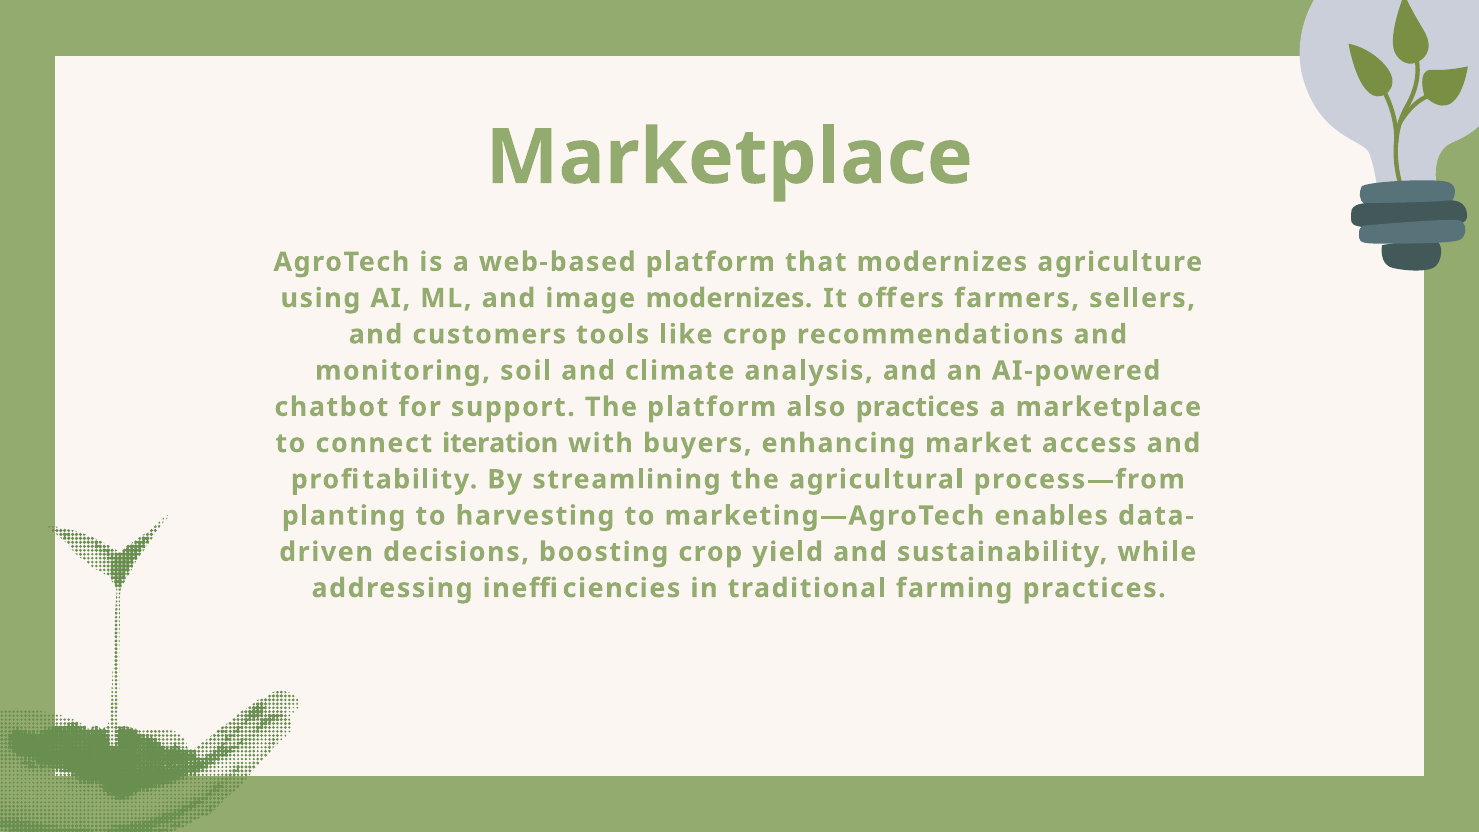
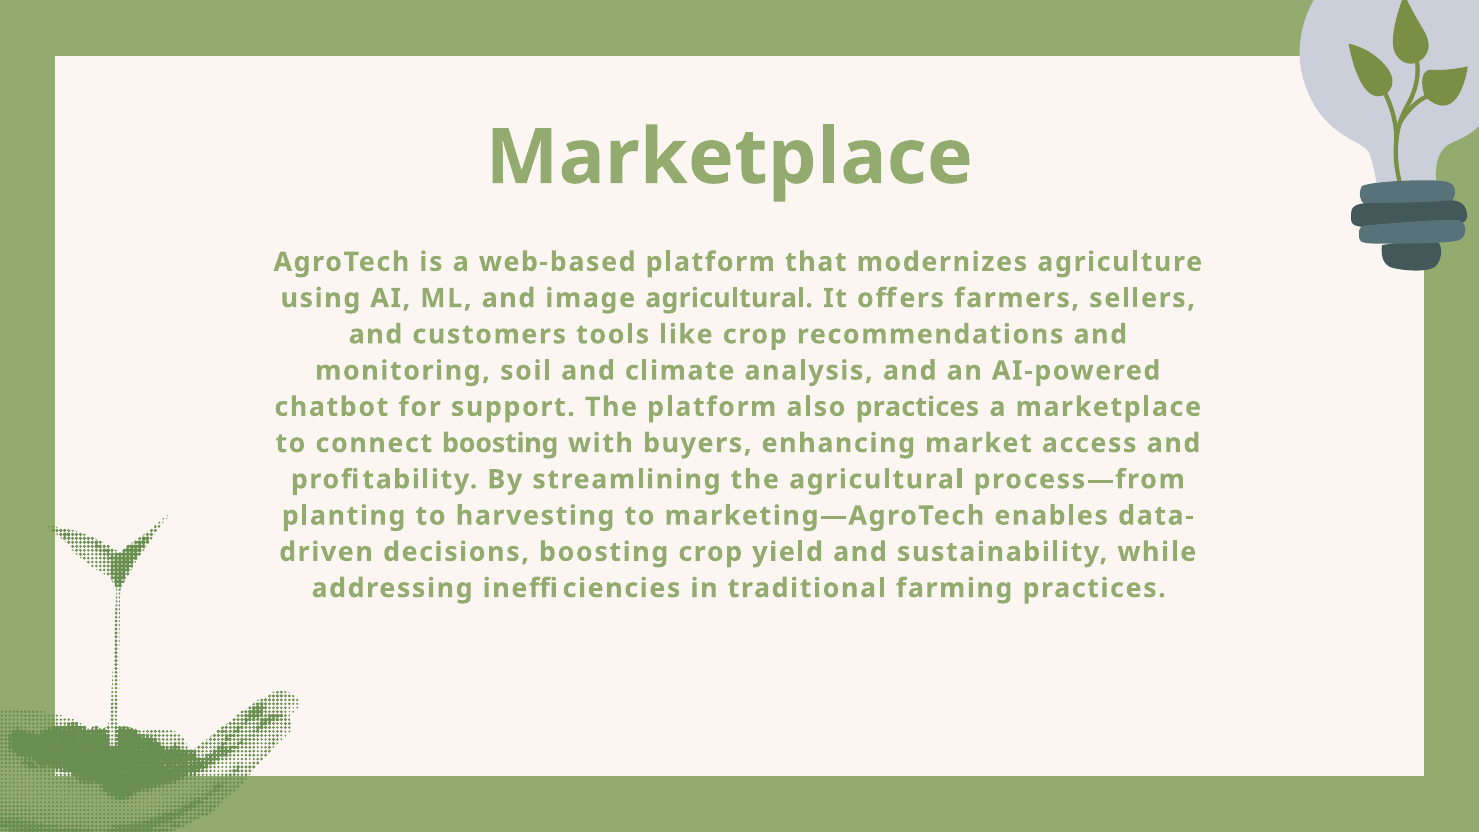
image modernizes: modernizes -> agricultural
connect iteration: iteration -> boosting
